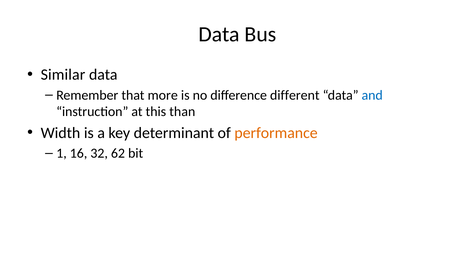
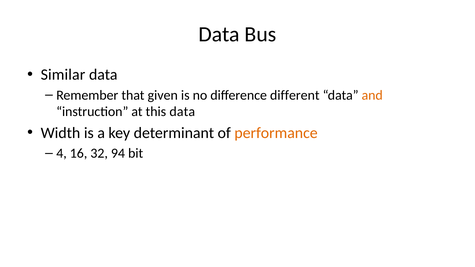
more: more -> given
and colour: blue -> orange
this than: than -> data
1: 1 -> 4
62: 62 -> 94
